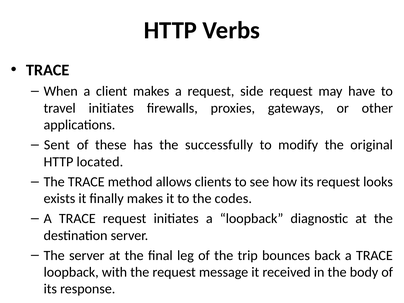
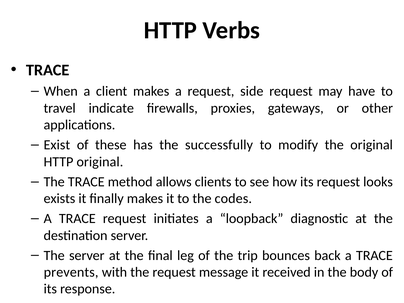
travel initiates: initiates -> indicate
Sent: Sent -> Exist
HTTP located: located -> original
loopback at (71, 272): loopback -> prevents
